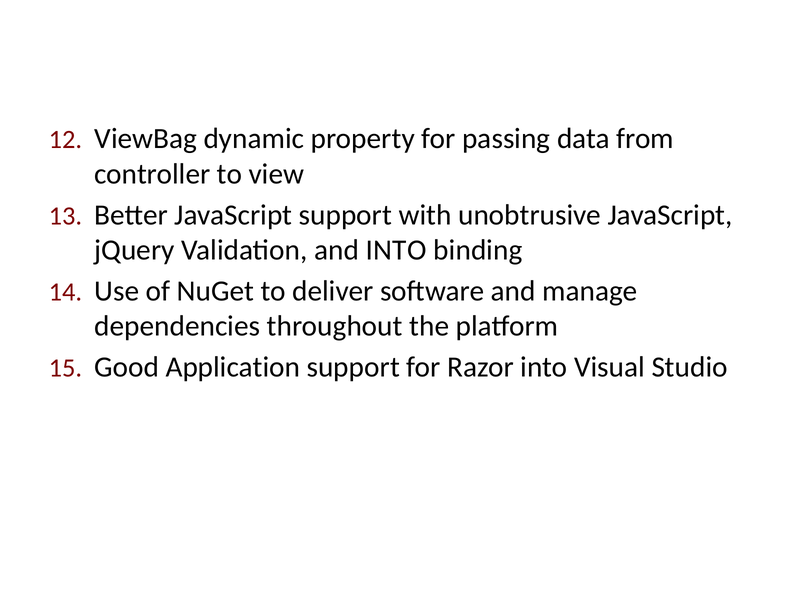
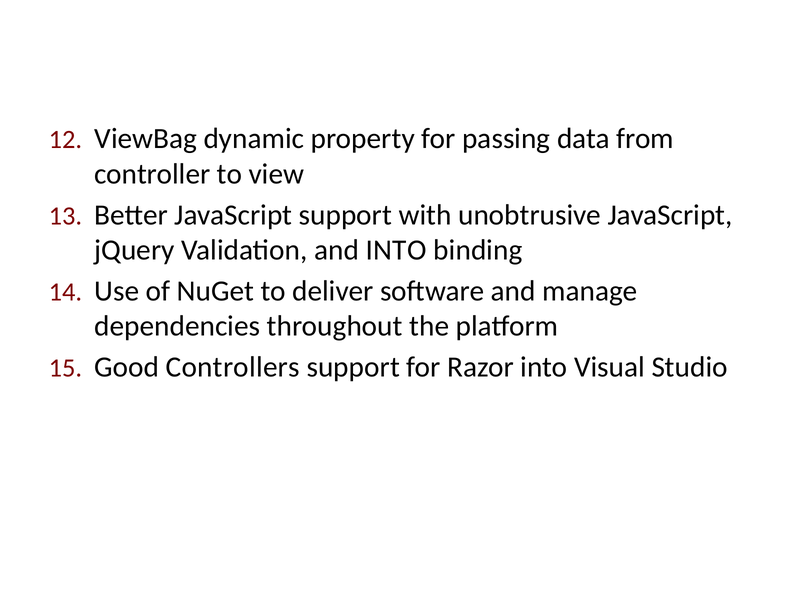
Application: Application -> Controllers
